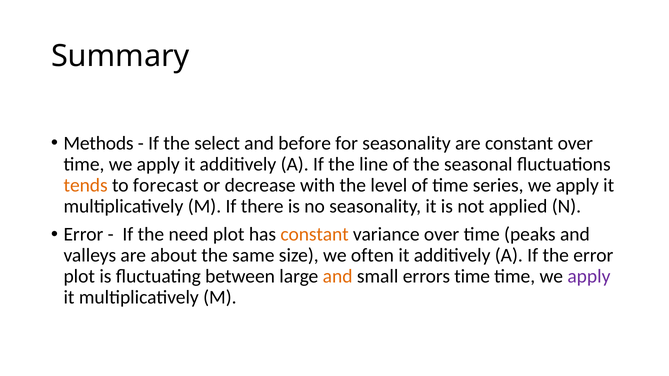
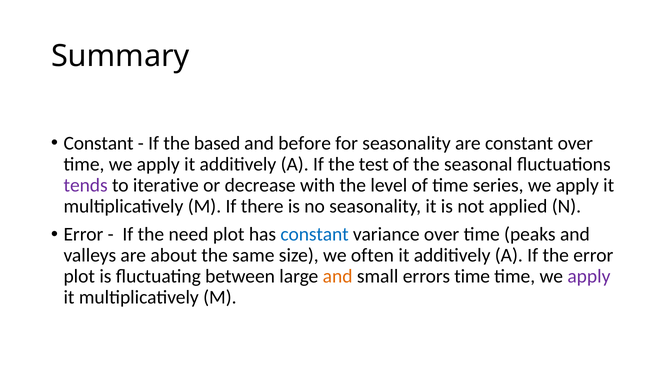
Methods at (99, 143): Methods -> Constant
select: select -> based
line: line -> test
tends colour: orange -> purple
forecast: forecast -> iterative
constant at (315, 235) colour: orange -> blue
